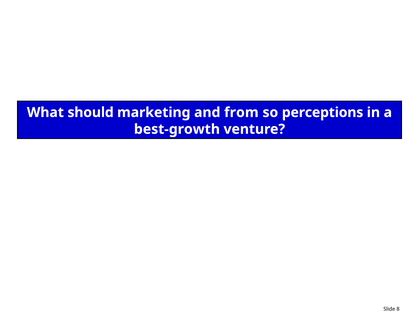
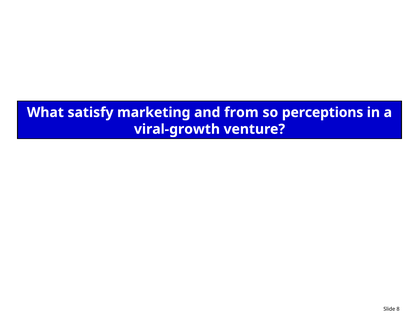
should: should -> satisfy
best-growth: best-growth -> viral-growth
